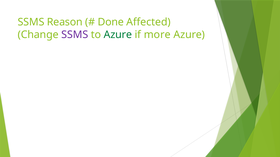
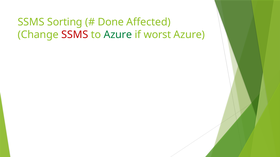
Reason: Reason -> Sorting
SSMS at (75, 35) colour: purple -> red
more: more -> worst
